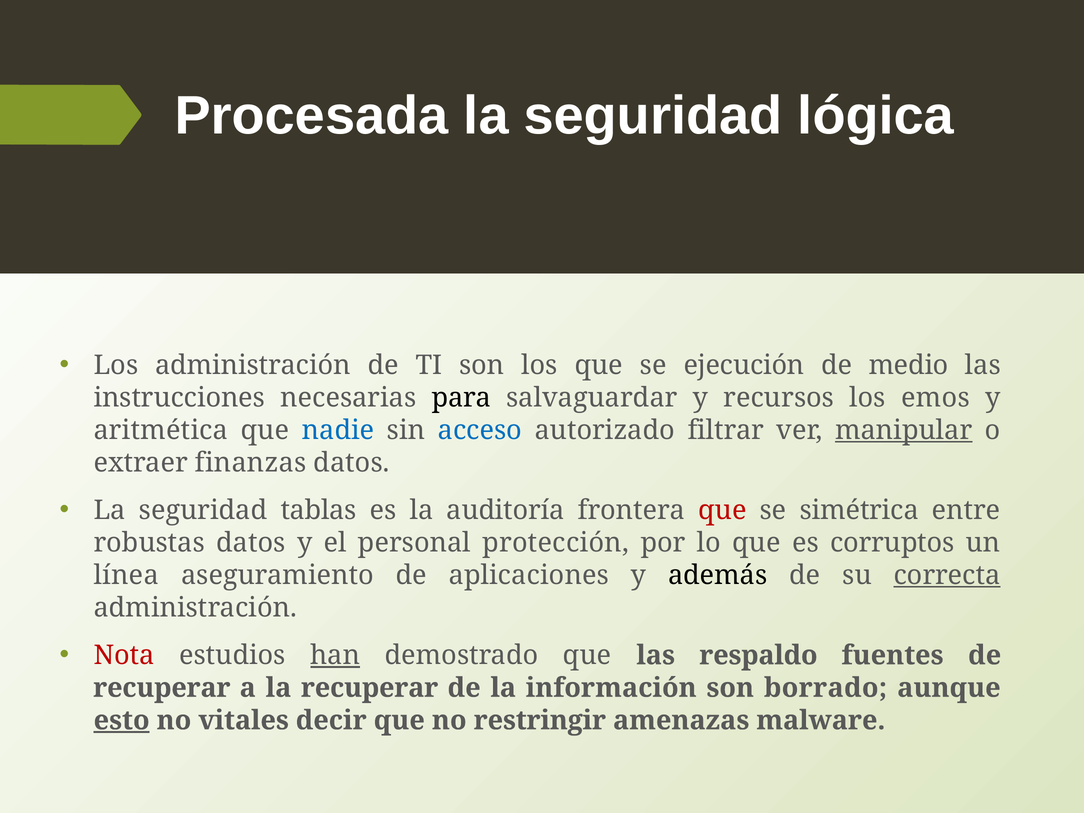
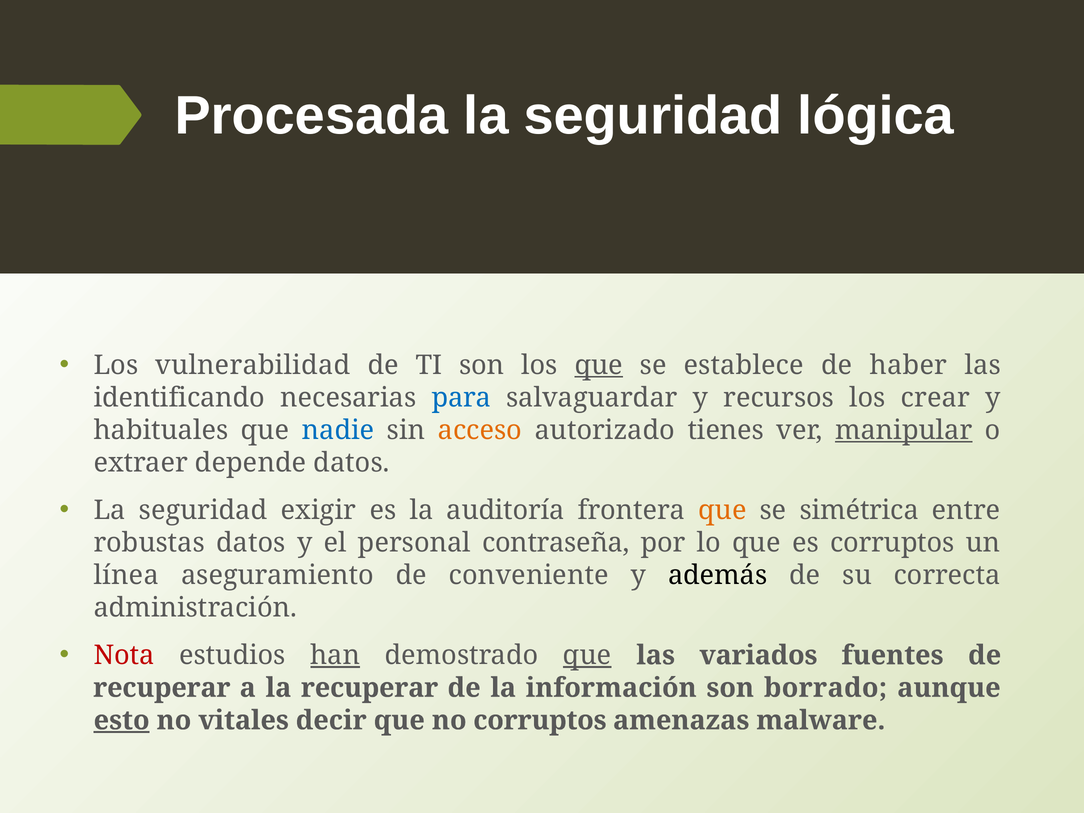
Los administración: administración -> vulnerabilidad
que at (599, 365) underline: none -> present
ejecución: ejecución -> establece
medio: medio -> haber
instrucciones: instrucciones -> identificando
para colour: black -> blue
emos: emos -> crear
aritmética: aritmética -> habituales
acceso colour: blue -> orange
filtrar: filtrar -> tienes
finanzas: finanzas -> depende
tablas: tablas -> exigir
que at (722, 510) colour: red -> orange
protección: protección -> contraseña
aplicaciones: aplicaciones -> conveniente
correcta underline: present -> none
que at (587, 655) underline: none -> present
respaldo: respaldo -> variados
no restringir: restringir -> corruptos
